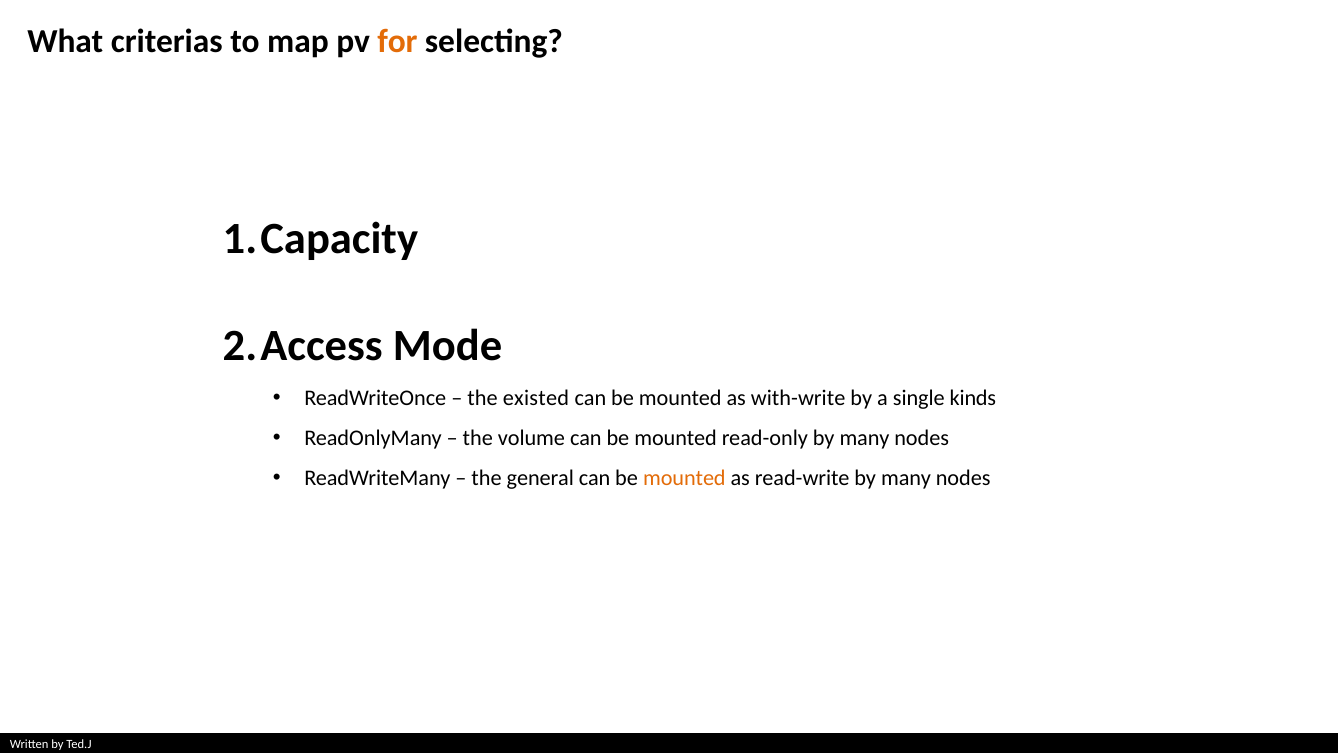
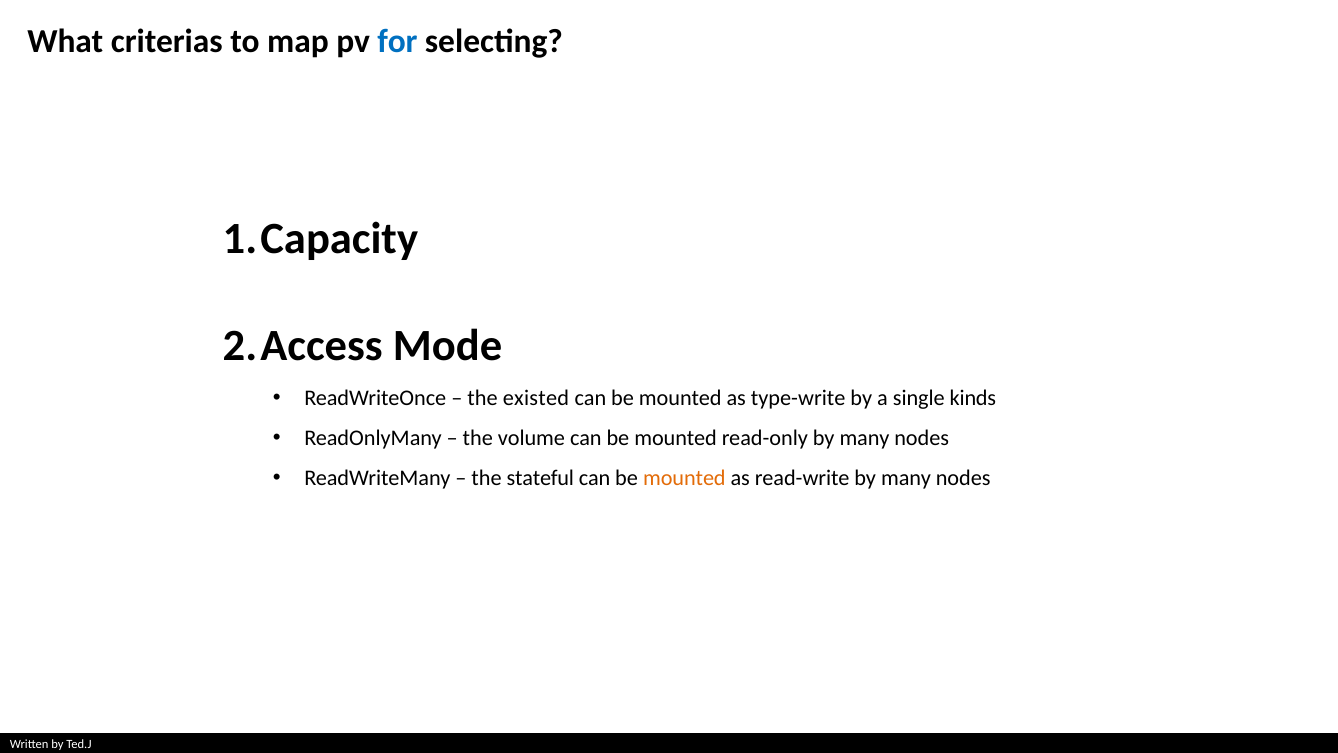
for colour: orange -> blue
with-write: with-write -> type-write
general: general -> stateful
